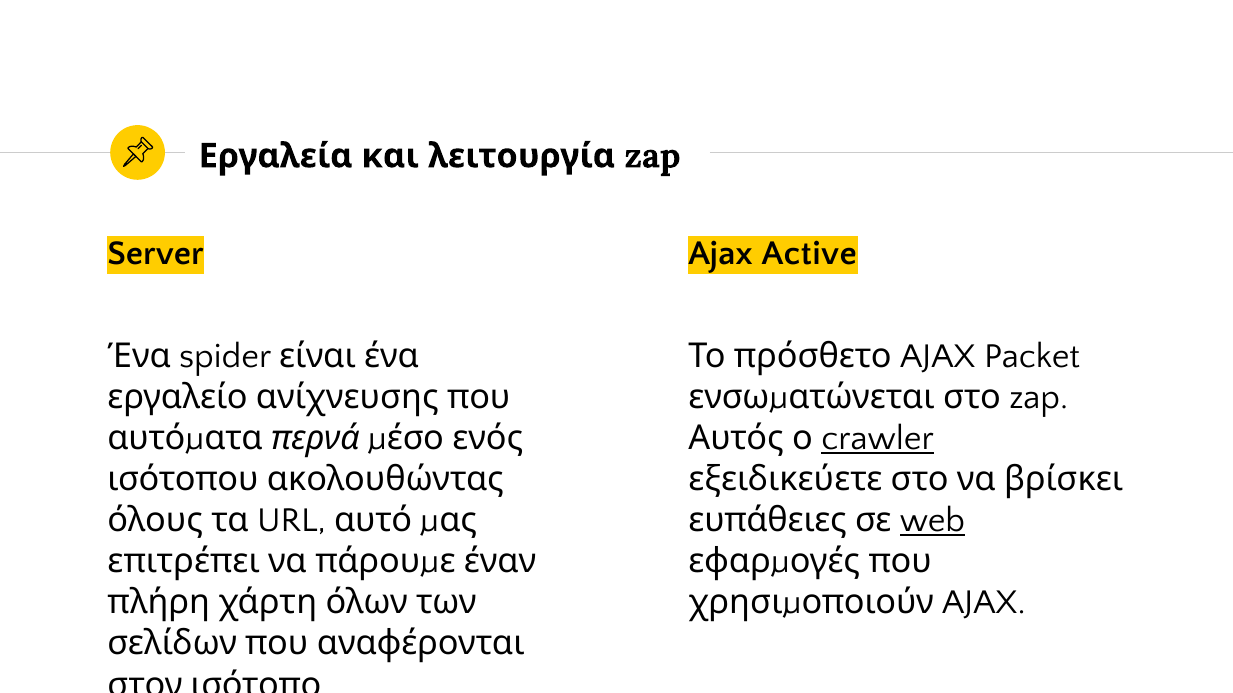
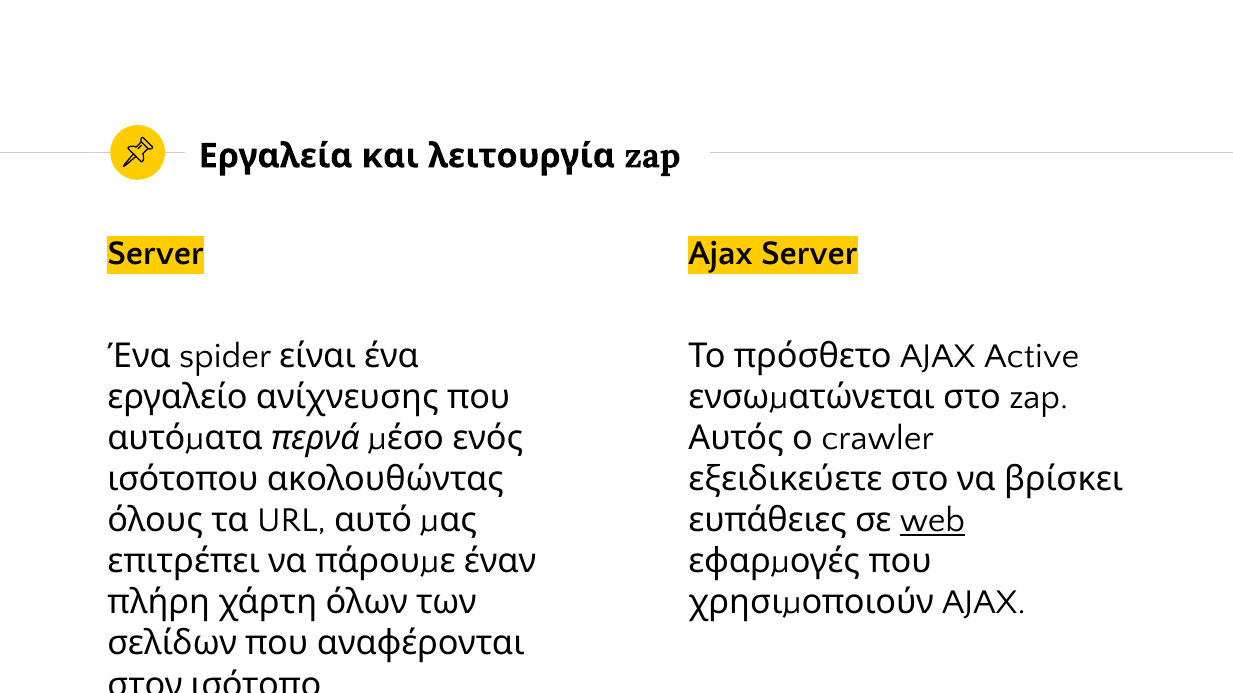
Ajax Active: Active -> Server
Packet: Packet -> Active
crawler underline: present -> none
